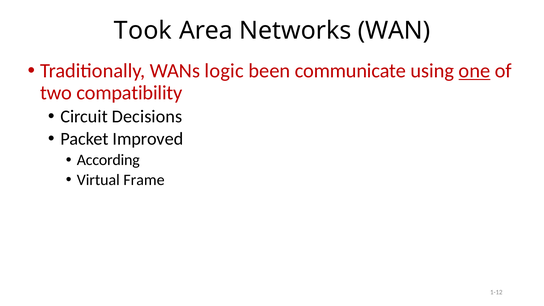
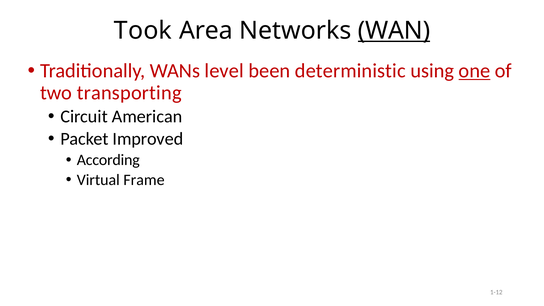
WAN underline: none -> present
logic: logic -> level
communicate: communicate -> deterministic
compatibility: compatibility -> transporting
Decisions: Decisions -> American
